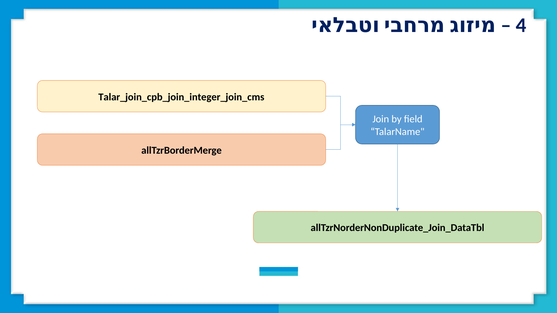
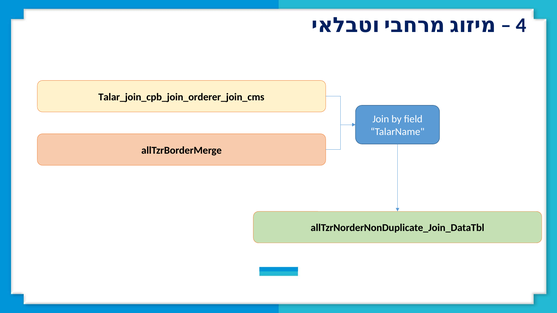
Talar_join_cpb_join_integer_join_cms: Talar_join_cpb_join_integer_join_cms -> Talar_join_cpb_join_orderer_join_cms
